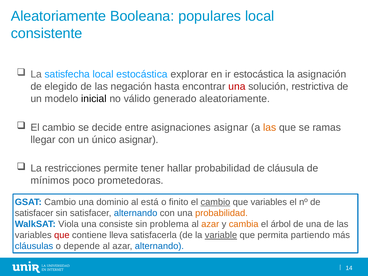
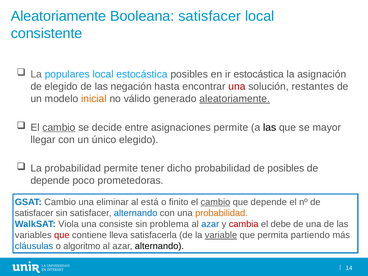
Booleana populares: populares -> satisfacer
satisfecha: satisfecha -> populares
estocástica explorar: explorar -> posibles
restrictiva: restrictiva -> restantes
inicial colour: black -> orange
aleatoriamente at (235, 99) underline: none -> present
cambio at (59, 127) underline: none -> present
asignaciones asignar: asignar -> permite
las at (270, 127) colour: orange -> black
ramas: ramas -> mayor
único asignar: asignar -> elegido
La restricciones: restricciones -> probabilidad
hallar: hallar -> dicho
de cláusula: cláusula -> posibles
mínimos at (50, 181): mínimos -> depende
dominio: dominio -> eliminar
que variables: variables -> depende
azar at (210, 224) colour: orange -> blue
cambia colour: orange -> red
árbol: árbol -> debe
depende: depende -> algoritmo
alternando at (159, 246) colour: blue -> black
